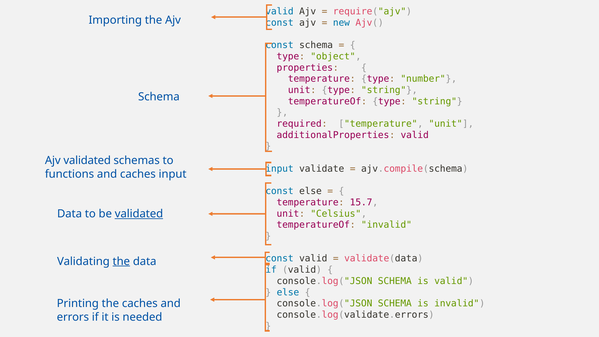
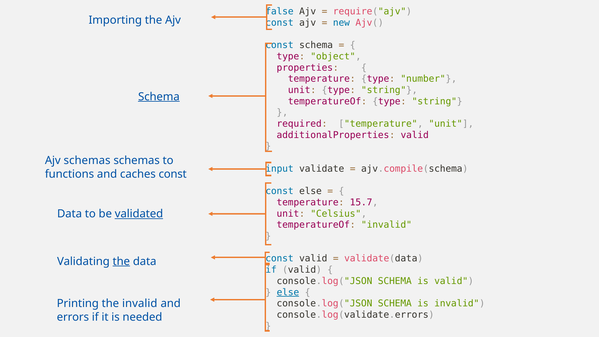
valid at (280, 11): valid -> false
Schema at (159, 97) underline: none -> present
Ajv validated: validated -> schemas
caches input: input -> const
else at (288, 292) underline: none -> present
the caches: caches -> invalid
